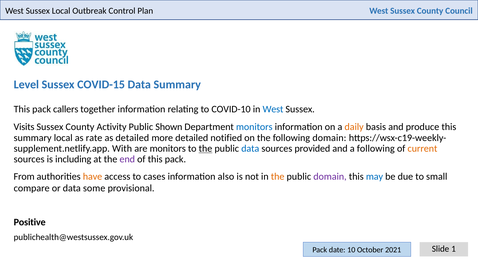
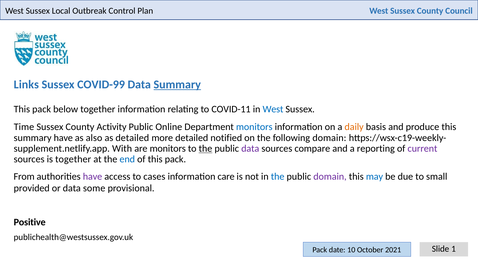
Level: Level -> Links
COVID-15: COVID-15 -> COVID-99
Summary at (177, 84) underline: none -> present
callers: callers -> below
COVID-10: COVID-10 -> COVID-11
Visits: Visits -> Time
Shown: Shown -> Online
summary local: local -> have
rate: rate -> also
data at (250, 148) colour: blue -> purple
provided: provided -> compare
a following: following -> reporting
current colour: orange -> purple
is including: including -> together
end colour: purple -> blue
have at (93, 176) colour: orange -> purple
also: also -> care
the at (278, 176) colour: orange -> blue
compare: compare -> provided
